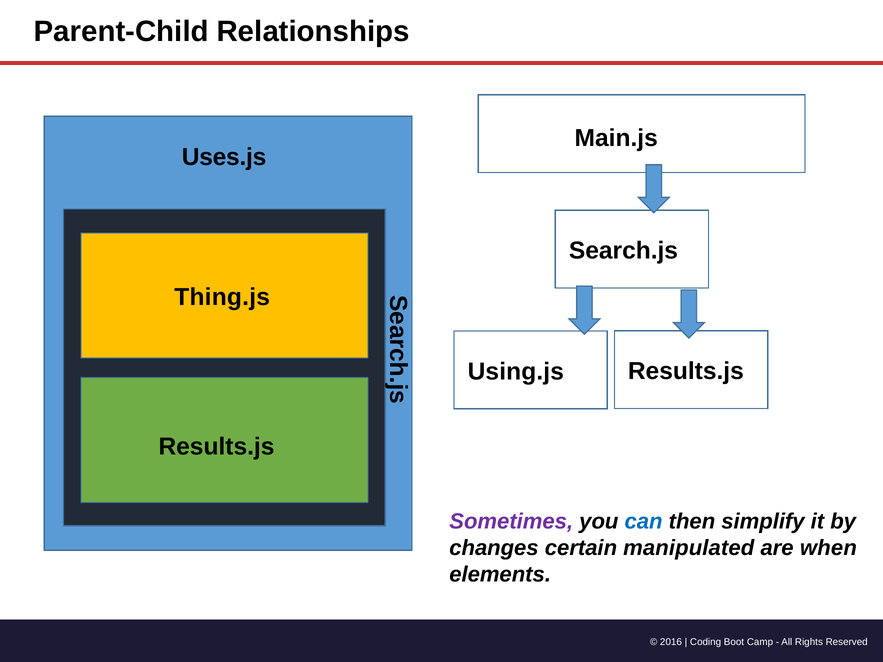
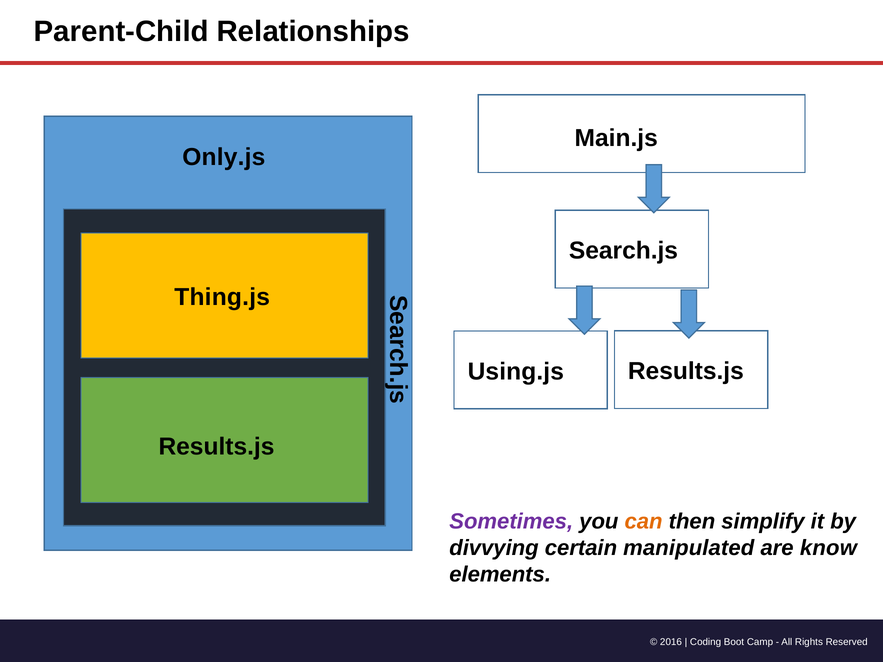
Uses.js: Uses.js -> Only.js
can colour: blue -> orange
changes: changes -> divvying
when: when -> know
